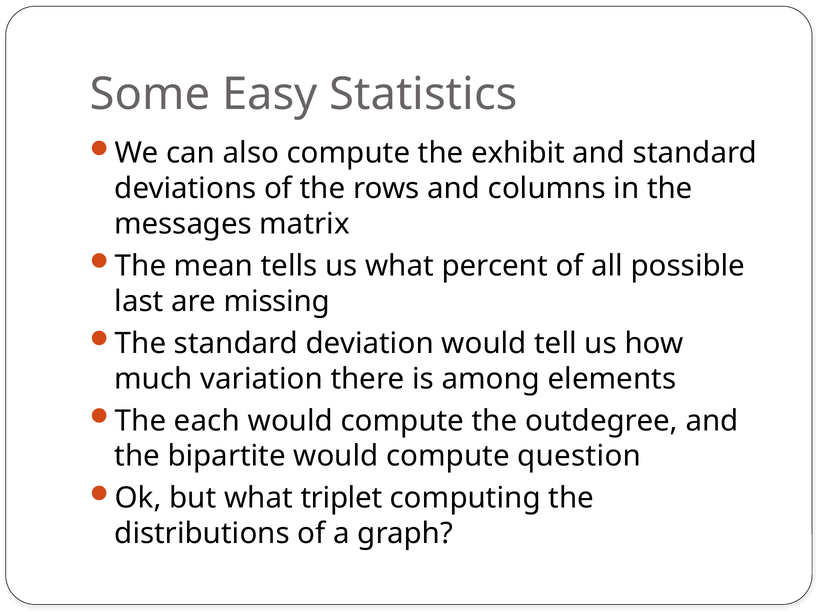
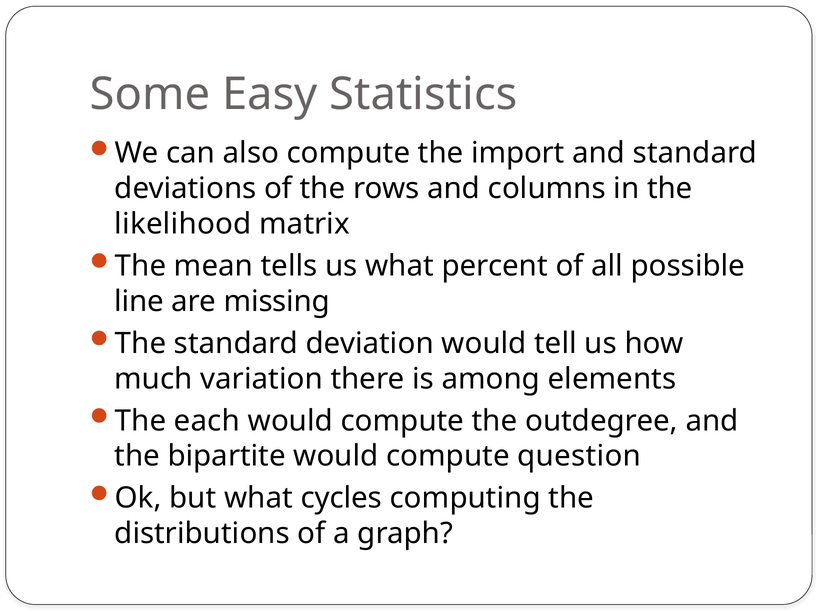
exhibit: exhibit -> import
messages: messages -> likelihood
last: last -> line
triplet: triplet -> cycles
